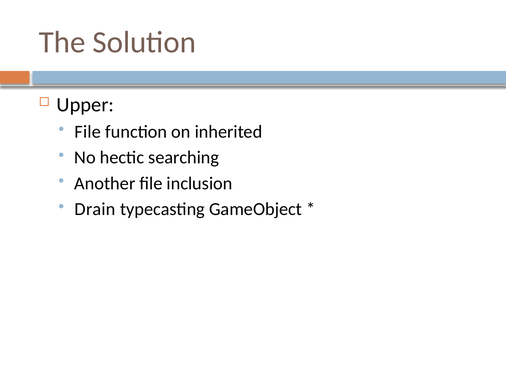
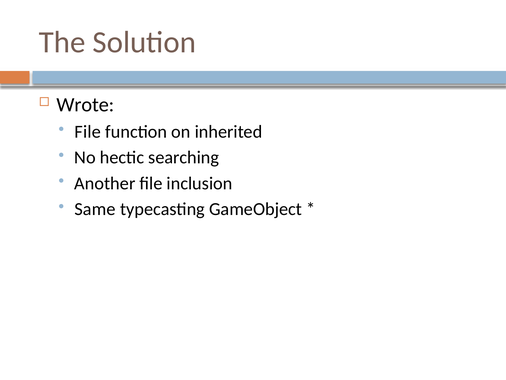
Upper: Upper -> Wrote
Drain: Drain -> Same
